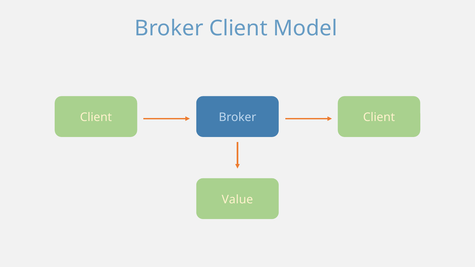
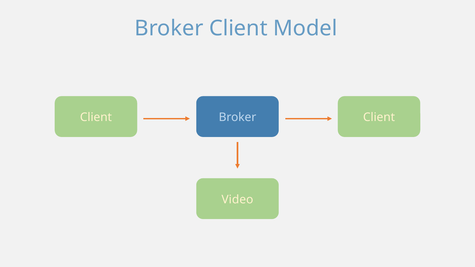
Value: Value -> Video
